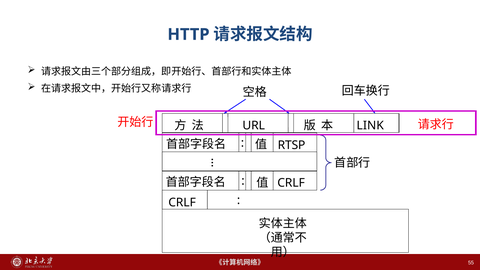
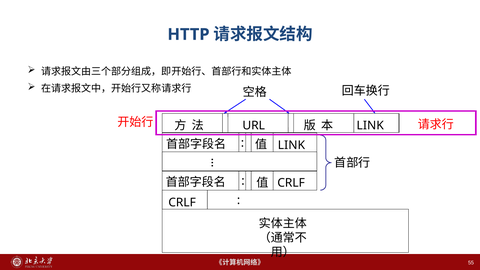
RTSP at (292, 145): RTSP -> LINK
